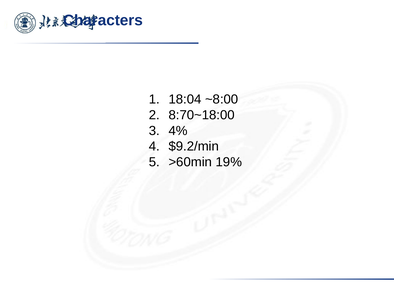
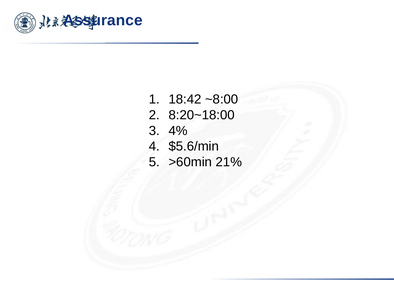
Characters: Characters -> Assurance
18:04: 18:04 -> 18:42
8:70~18:00: 8:70~18:00 -> 8:20~18:00
$9.2/min: $9.2/min -> $5.6/min
19%: 19% -> 21%
